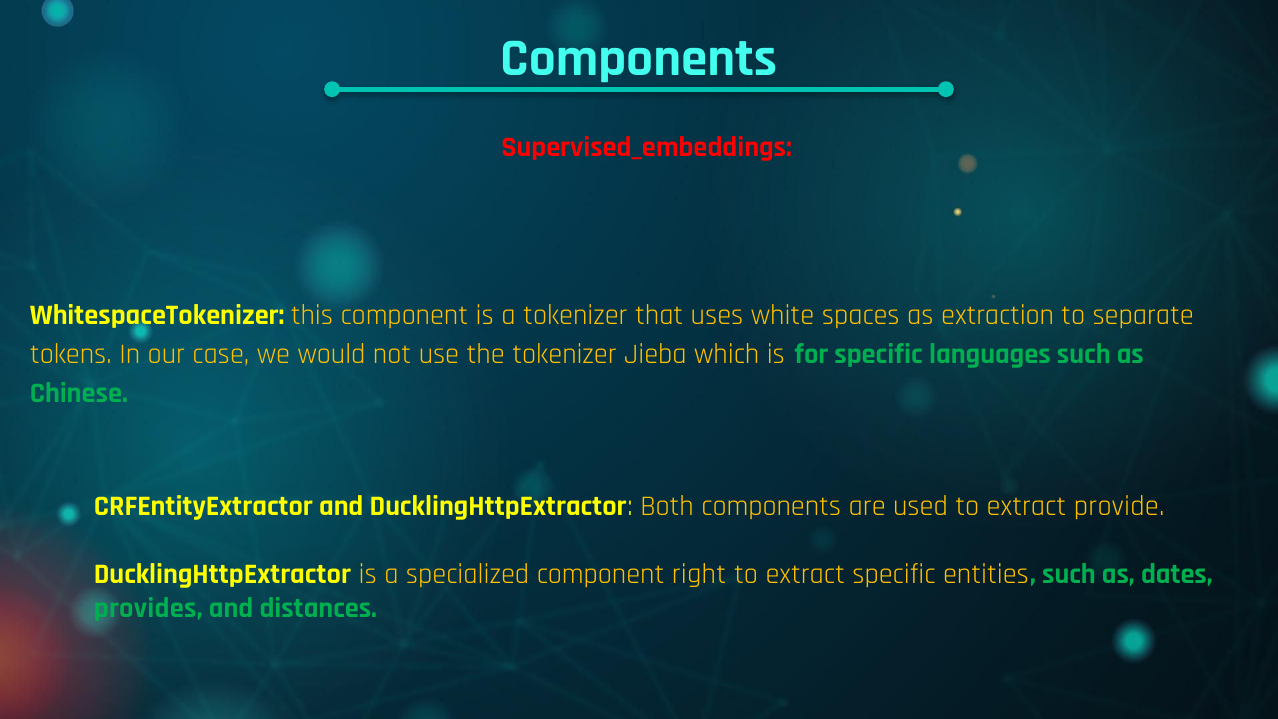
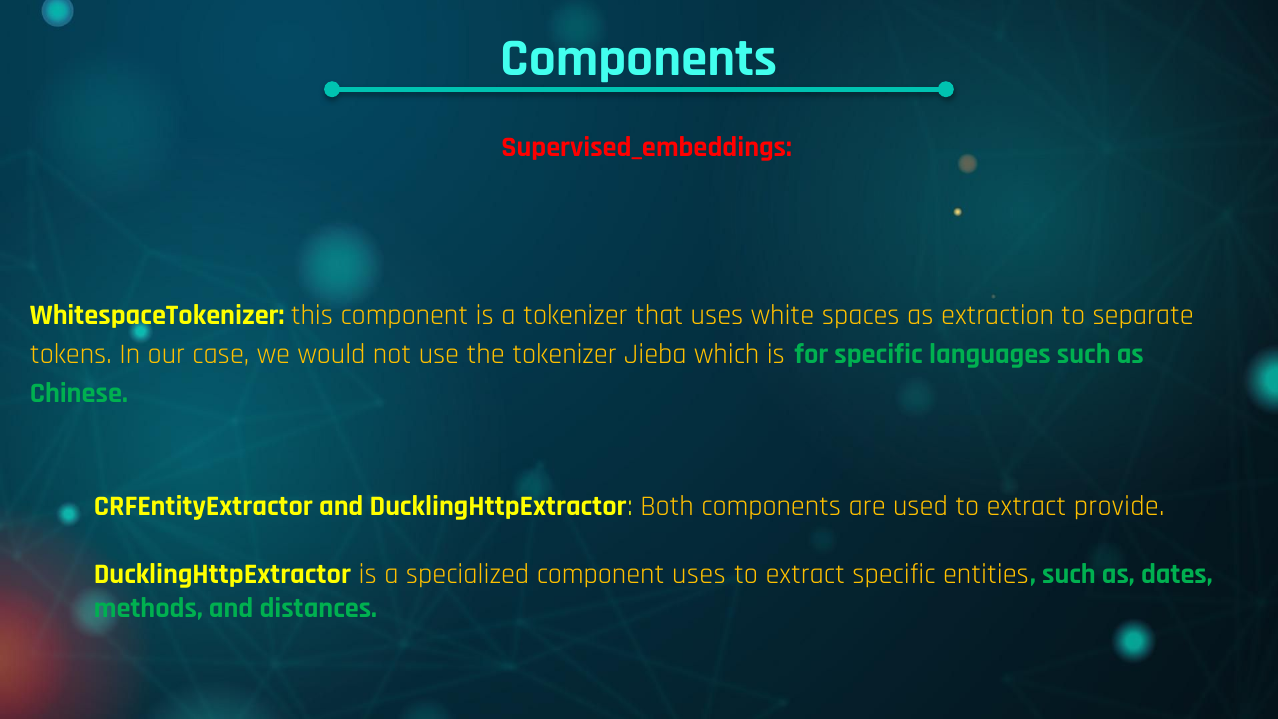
component right: right -> uses
provides: provides -> methods
